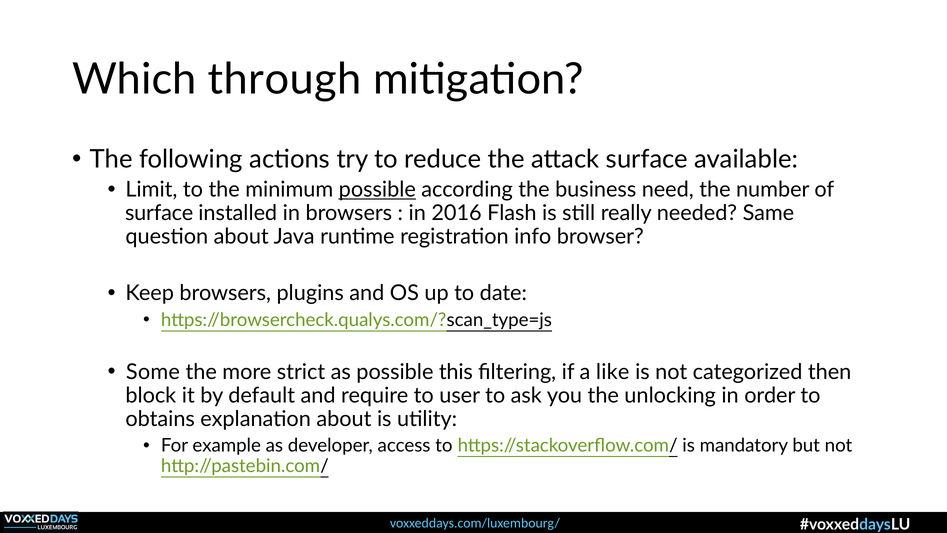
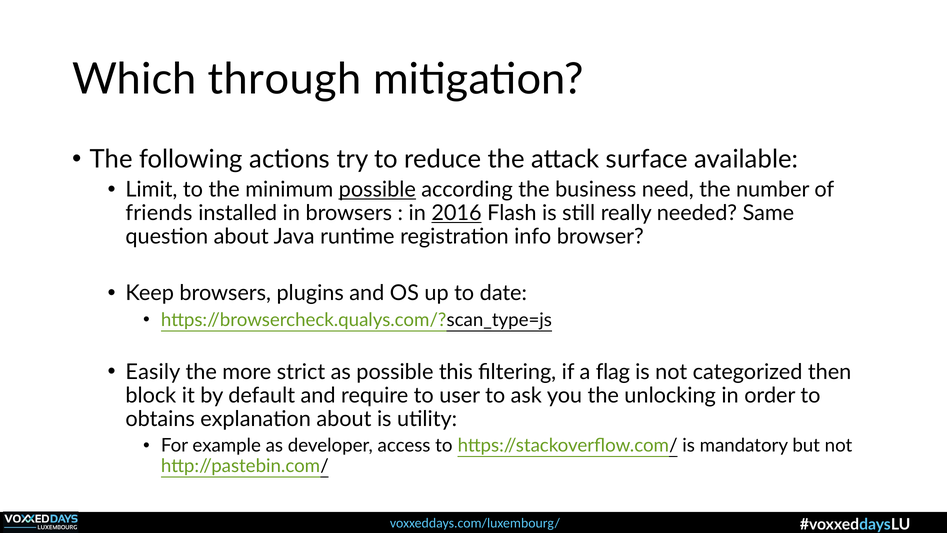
surface at (159, 213): surface -> friends
2016 underline: none -> present
Some: Some -> Easily
like: like -> flag
